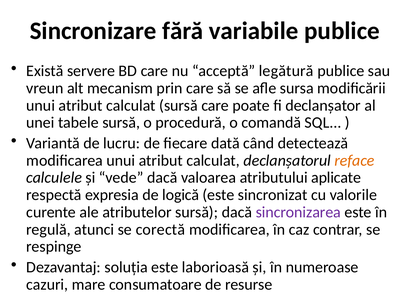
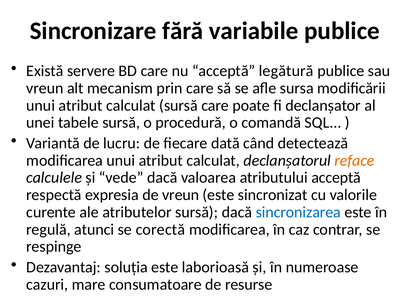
atributului aplicate: aplicate -> acceptă
de logică: logică -> vreun
sincronizarea colour: purple -> blue
